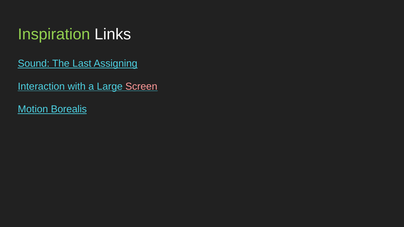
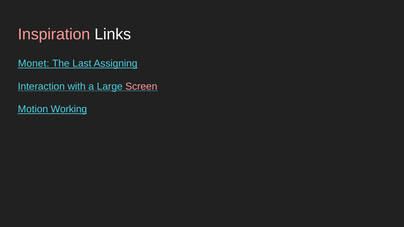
Inspiration colour: light green -> pink
Sound: Sound -> Monet
Borealis: Borealis -> Working
